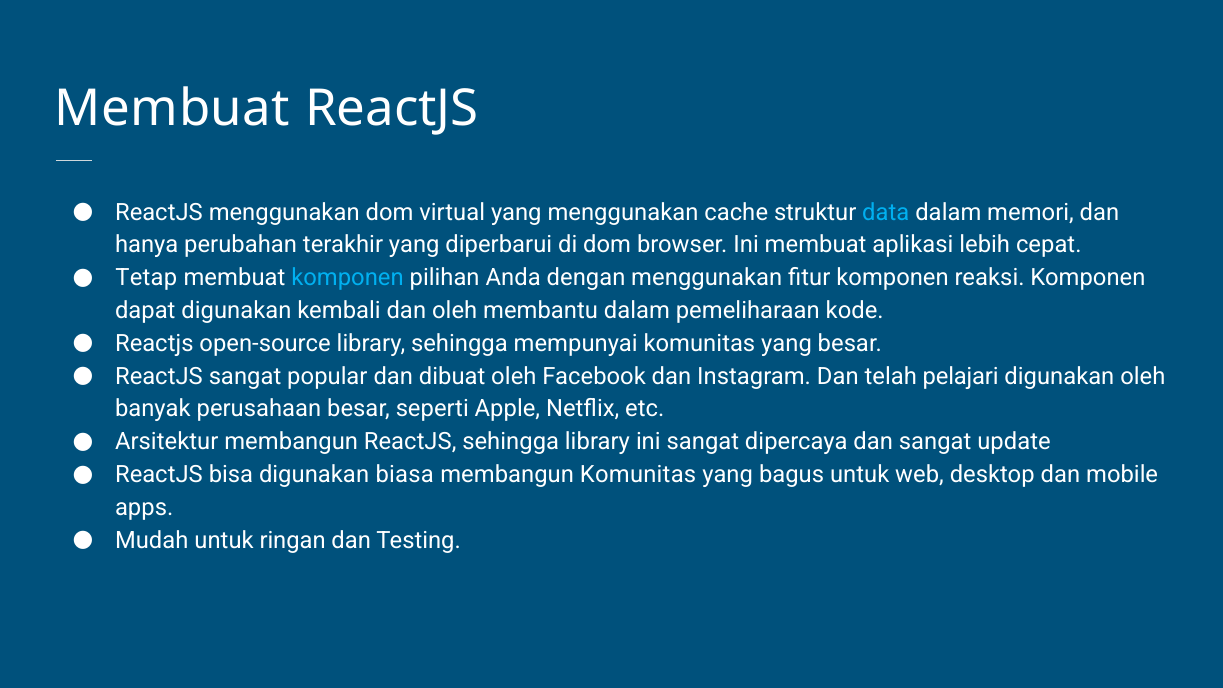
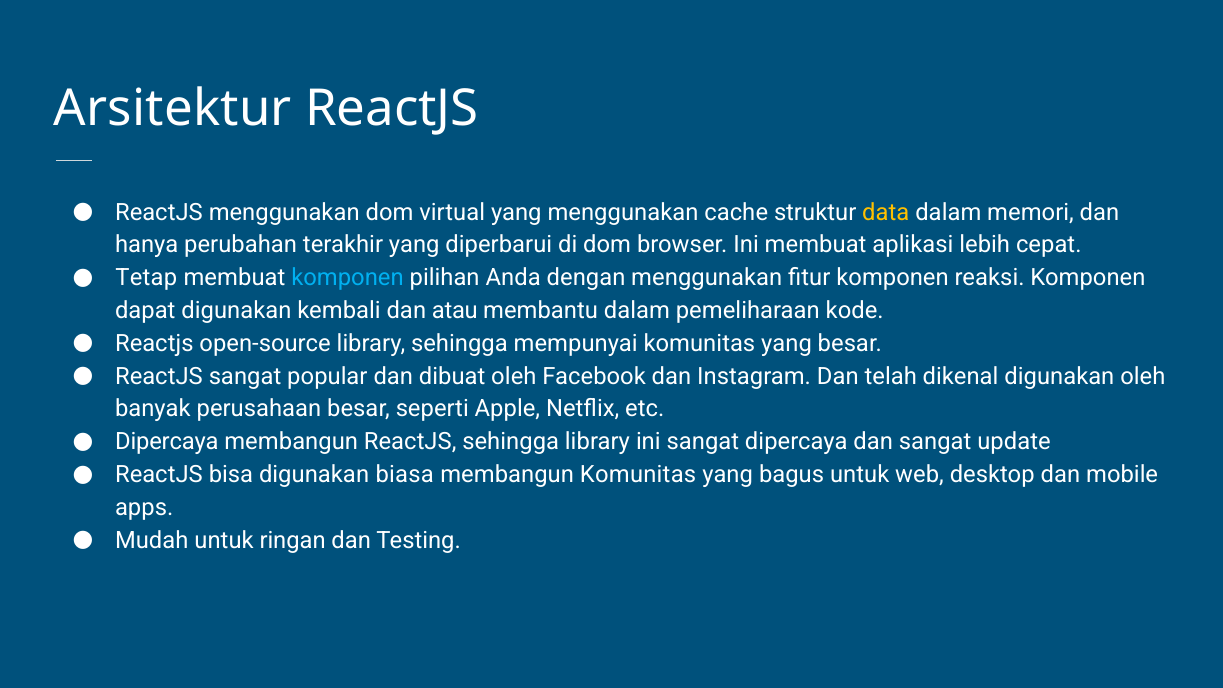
Membuat at (173, 109): Membuat -> Arsitektur
data colour: light blue -> yellow
dan oleh: oleh -> atau
pelajari: pelajari -> dikenal
Arsitektur at (167, 442): Arsitektur -> Dipercaya
